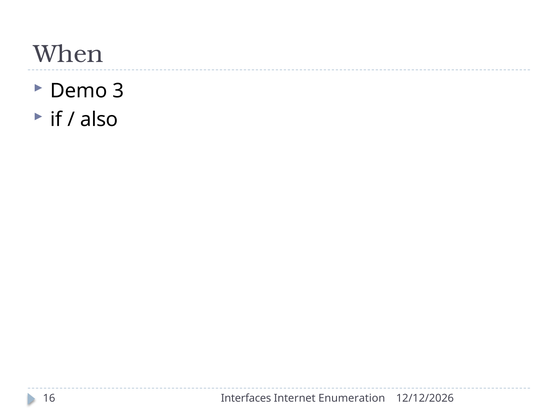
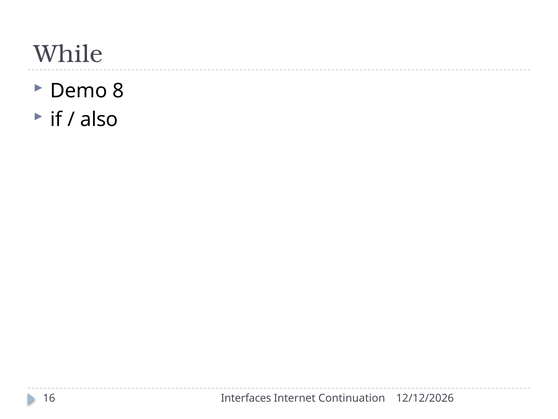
When: When -> While
3: 3 -> 8
Enumeration: Enumeration -> Continuation
